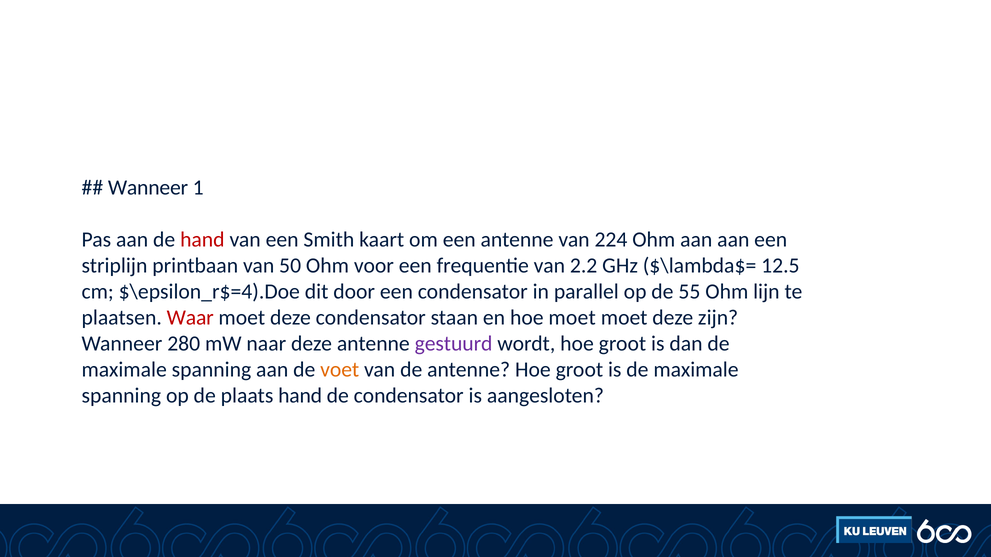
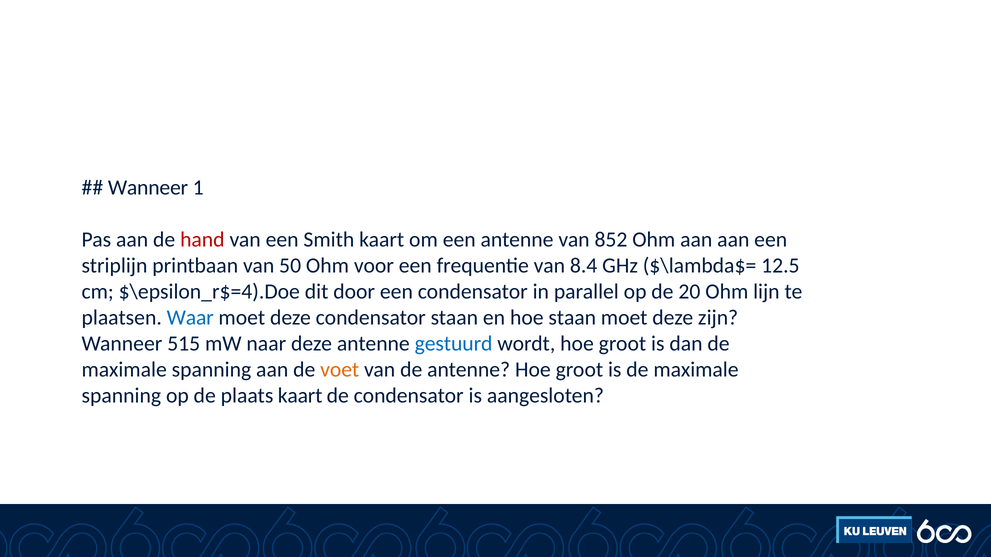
224: 224 -> 852
2.2: 2.2 -> 8.4
55: 55 -> 20
Waar colour: red -> blue
hoe moet: moet -> staan
280: 280 -> 515
gestuurd colour: purple -> blue
plaats hand: hand -> kaart
